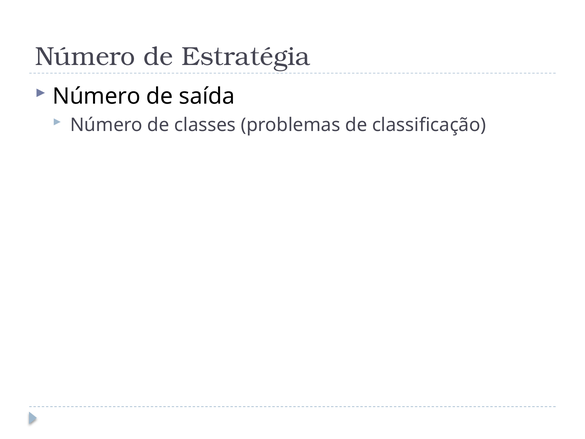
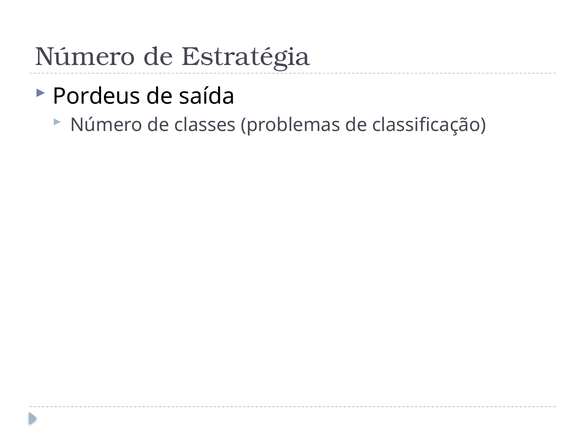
Número at (97, 96): Número -> Pordeus
